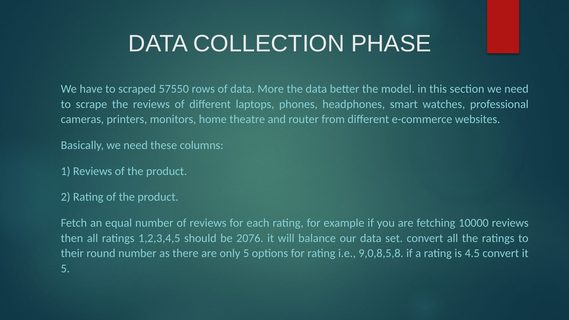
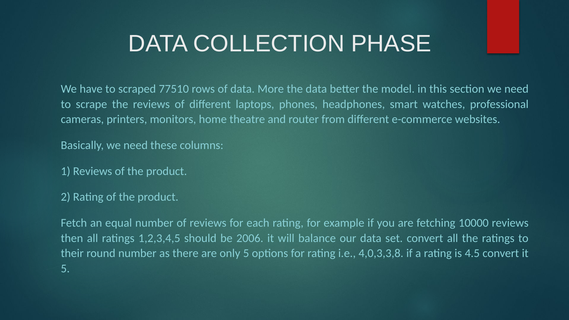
57550: 57550 -> 77510
2076: 2076 -> 2006
9,0,8,5,8: 9,0,8,5,8 -> 4,0,3,3,8
